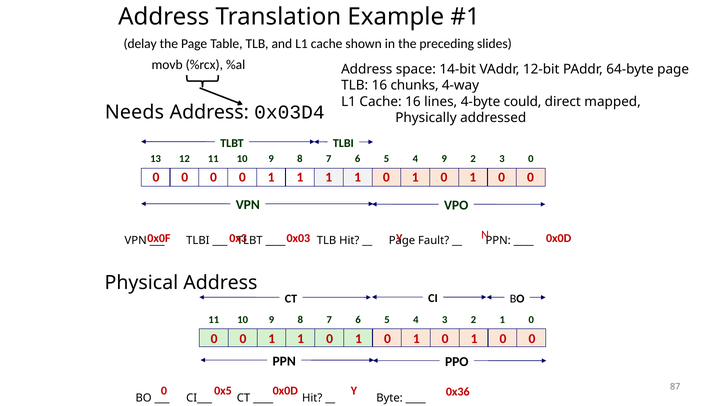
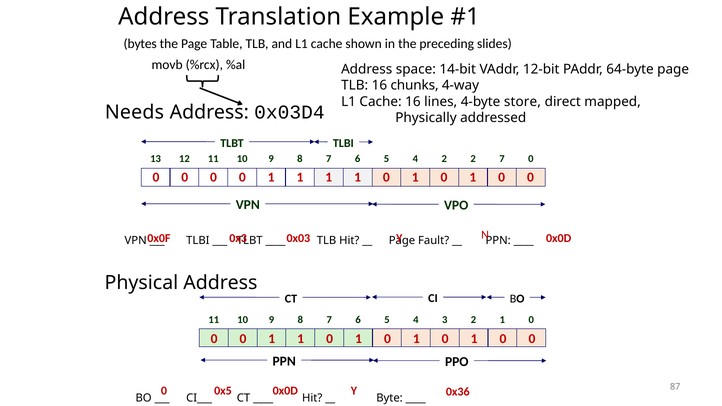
delay: delay -> bytes
could: could -> store
4 9: 9 -> 2
2 3: 3 -> 7
